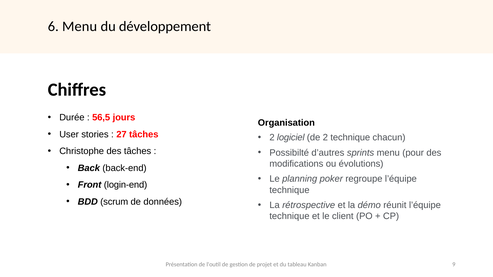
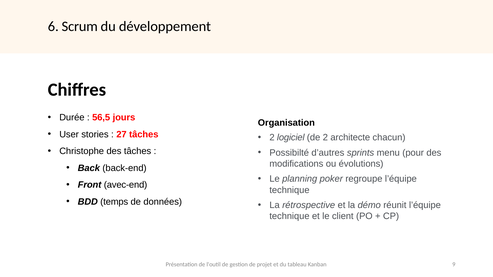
6 Menu: Menu -> Scrum
2 technique: technique -> architecte
login-end: login-end -> avec-end
scrum: scrum -> temps
